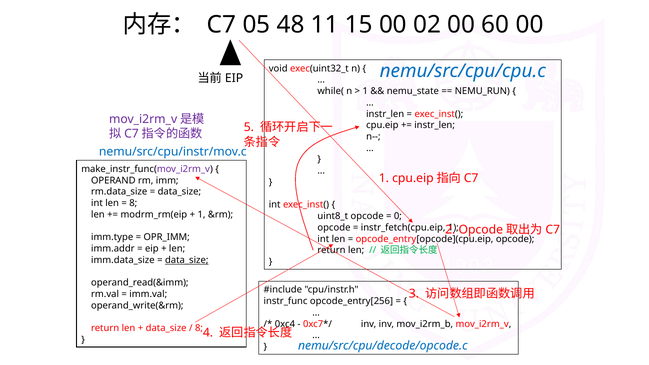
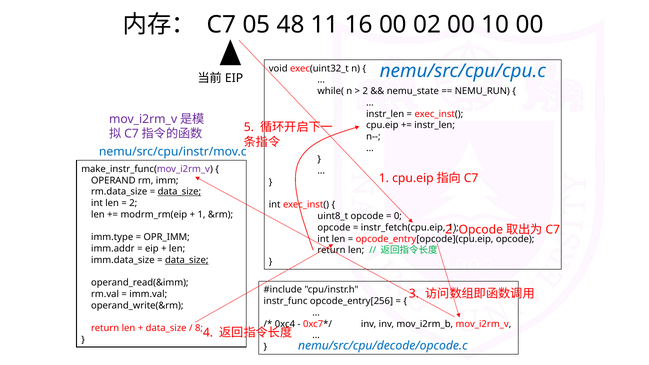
15: 15 -> 16
60: 60 -> 10
1 at (365, 91): 1 -> 2
data_size at (179, 192) underline: none -> present
8 at (133, 203): 8 -> 2
